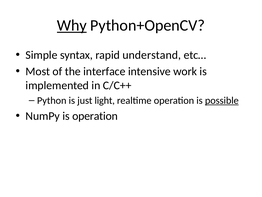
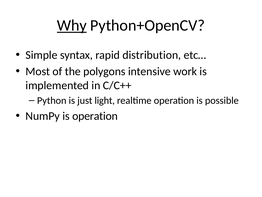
understand: understand -> distribution
interface: interface -> polygons
possible underline: present -> none
